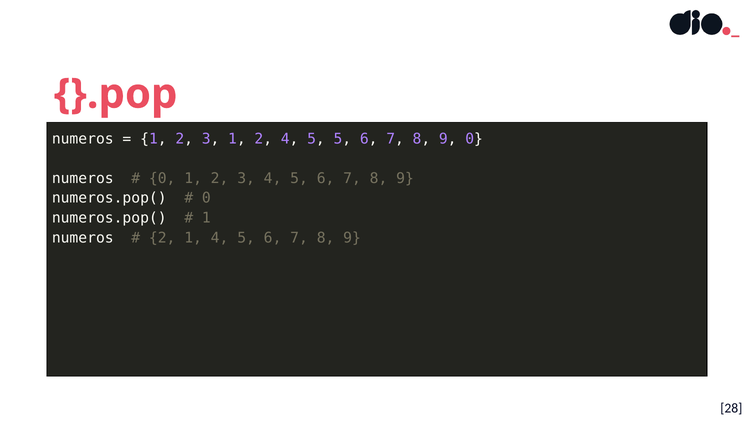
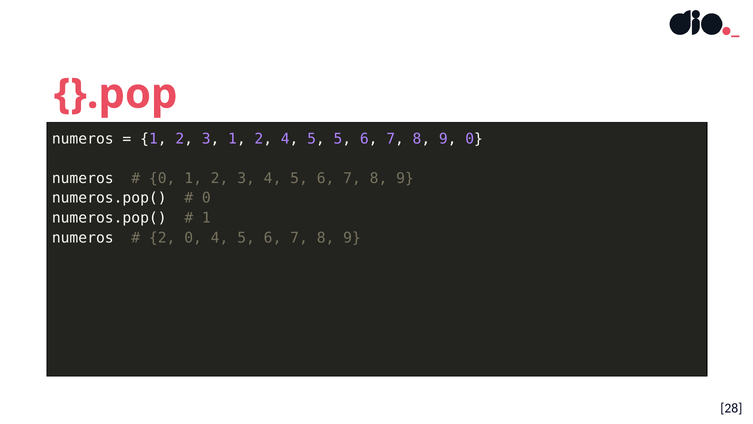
2 1: 1 -> 0
